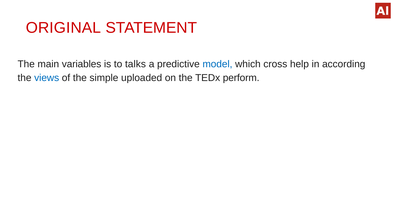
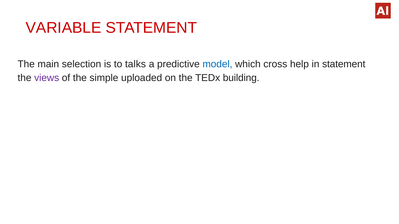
ORIGINAL: ORIGINAL -> VARIABLE
variables: variables -> selection
in according: according -> statement
views colour: blue -> purple
perform: perform -> building
